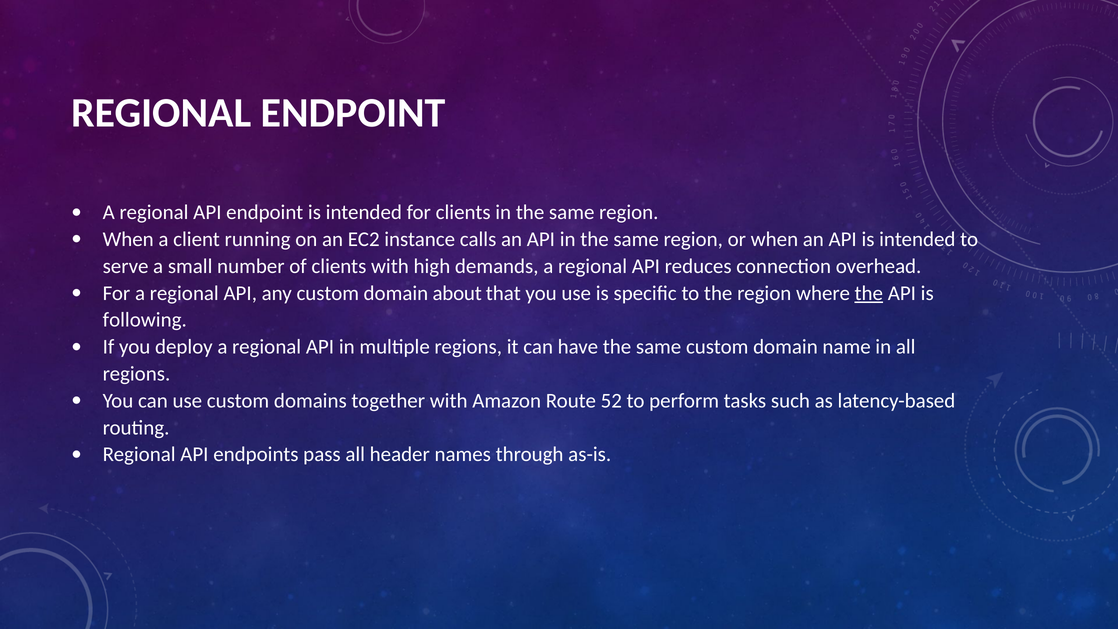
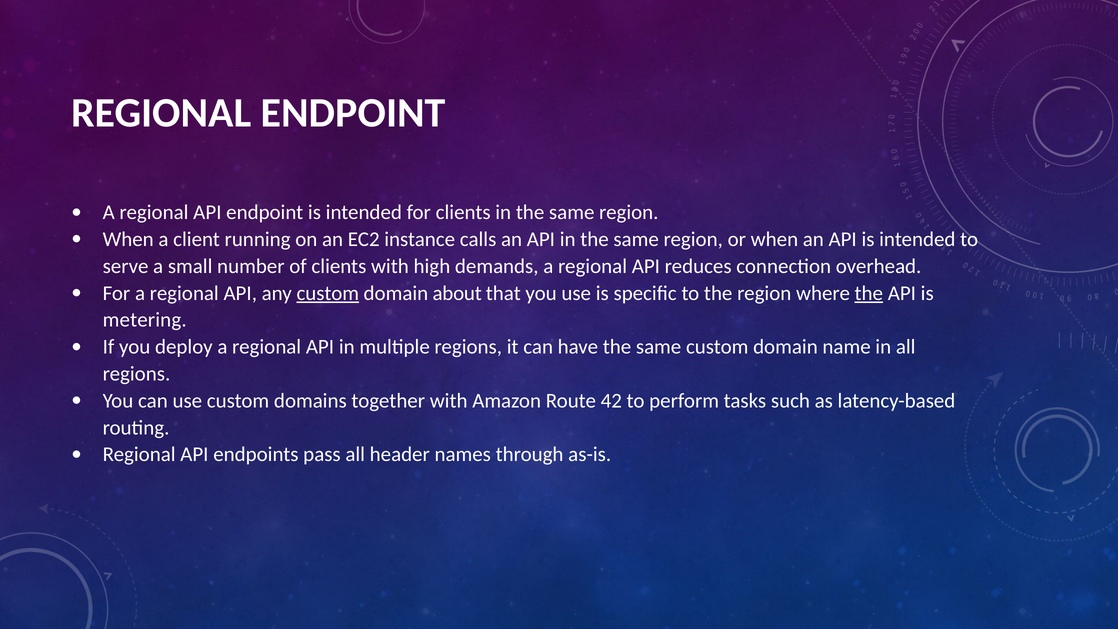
custom at (328, 293) underline: none -> present
following: following -> metering
52: 52 -> 42
